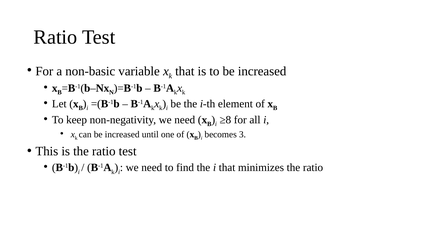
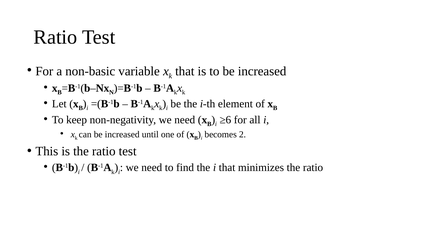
≥8: ≥8 -> ≥6
3: 3 -> 2
